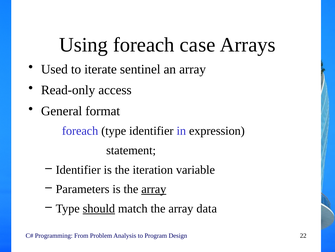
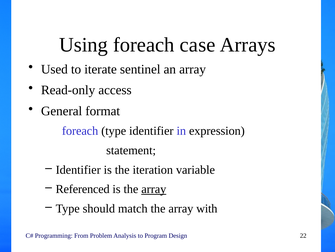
Parameters: Parameters -> Referenced
should underline: present -> none
data: data -> with
